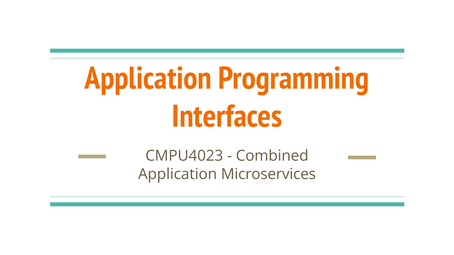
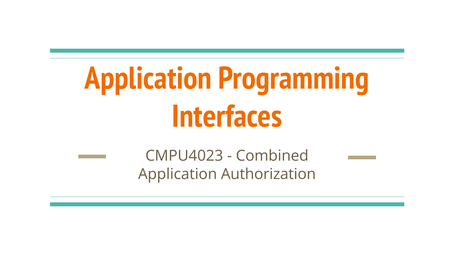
Microservices: Microservices -> Authorization
